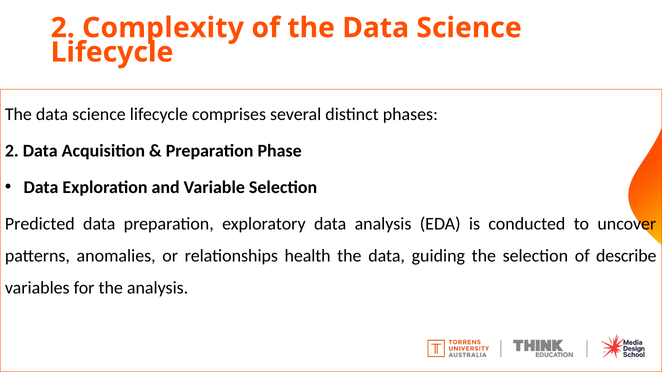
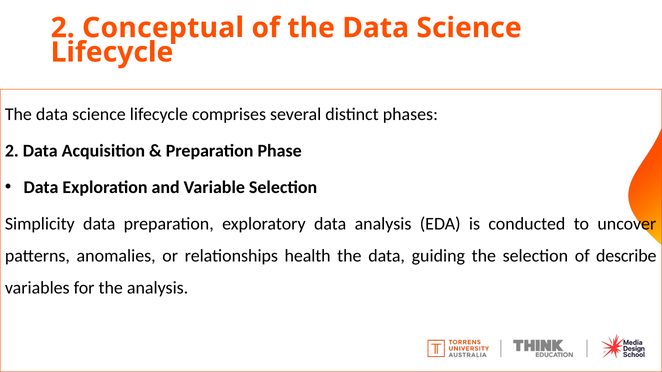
Complexity: Complexity -> Conceptual
Predicted: Predicted -> Simplicity
